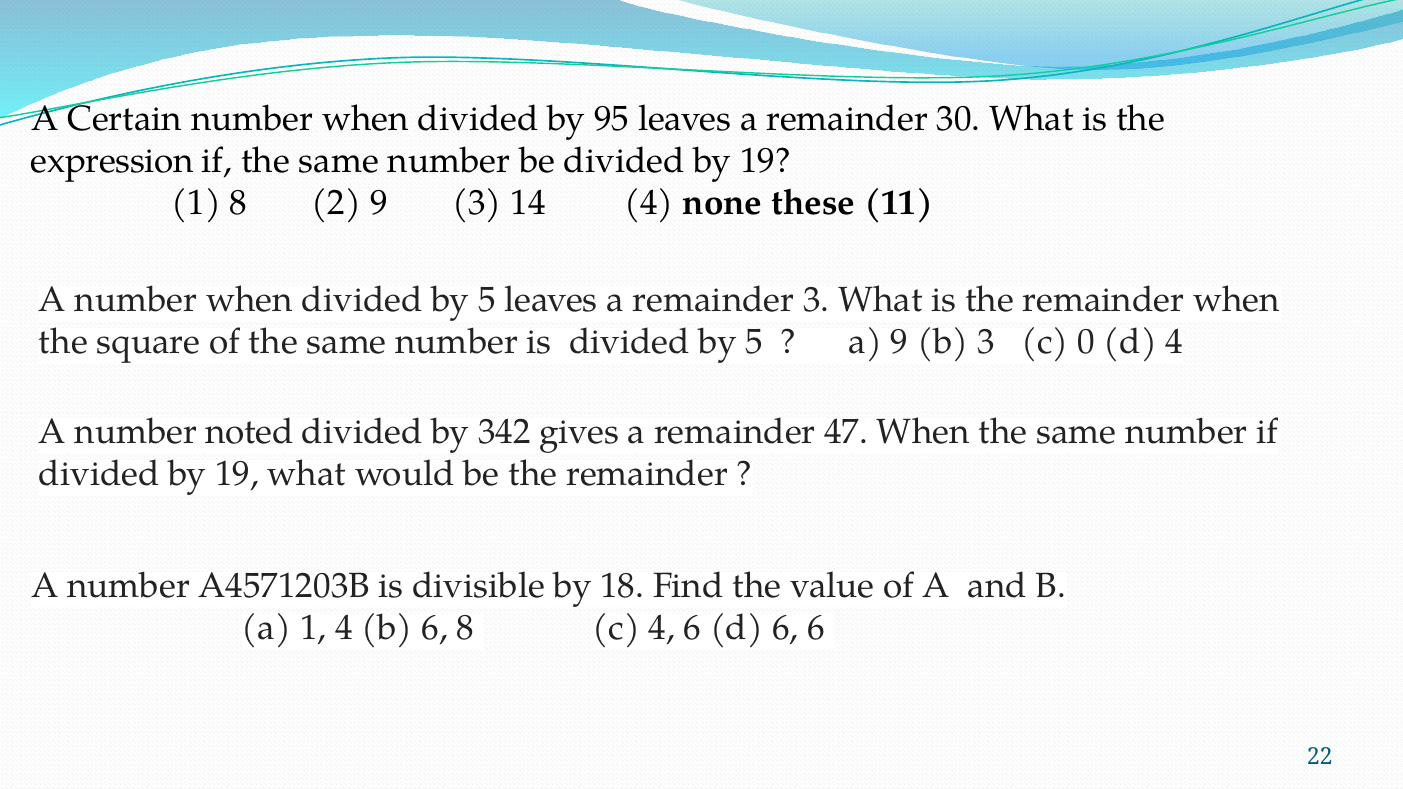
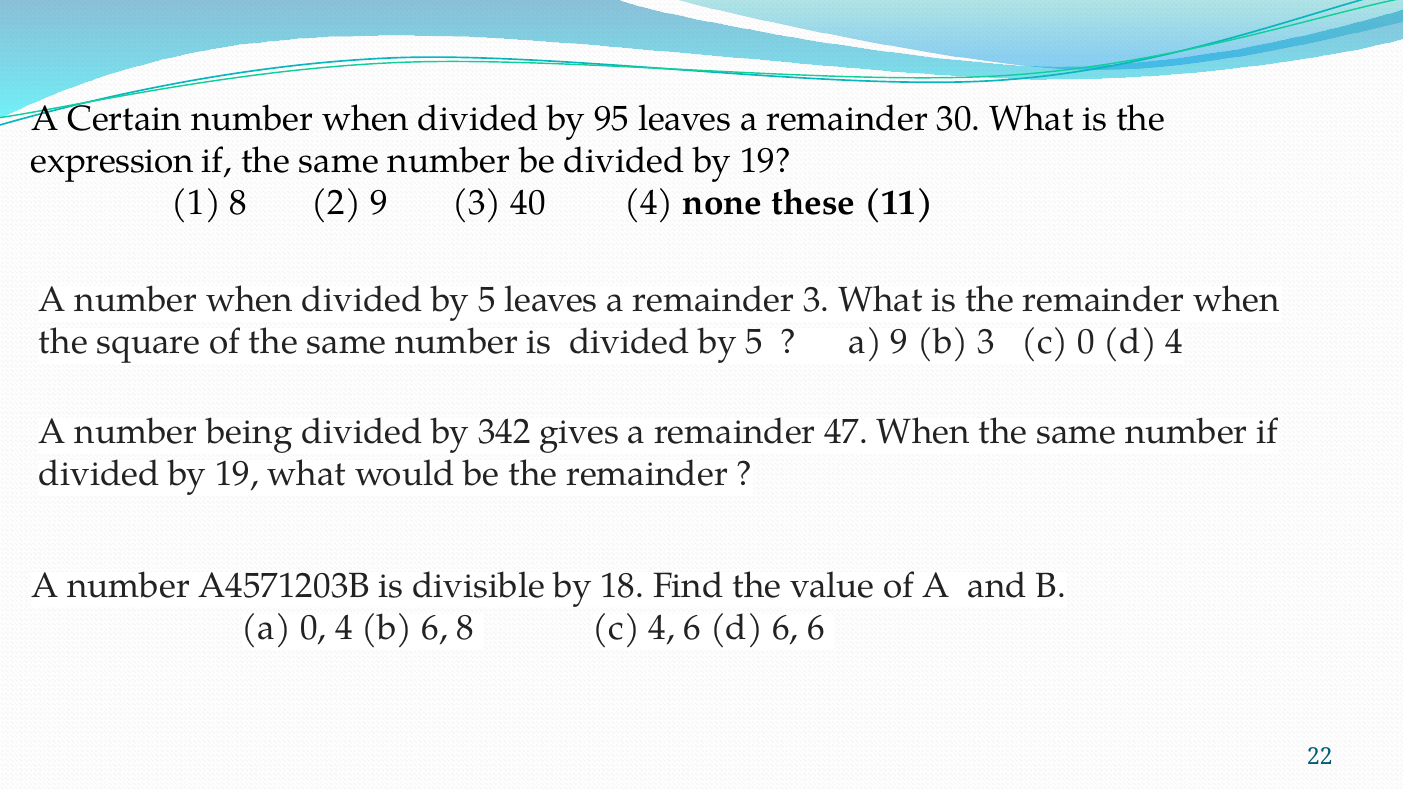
14: 14 -> 40
noted: noted -> being
a 1: 1 -> 0
